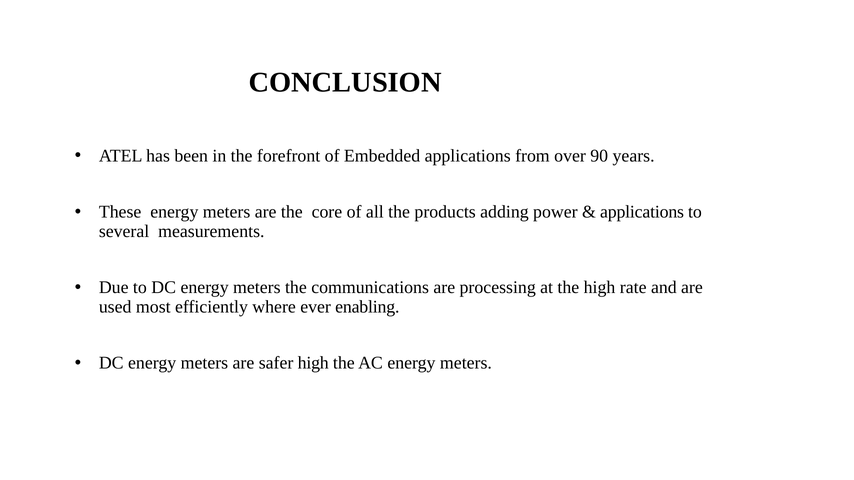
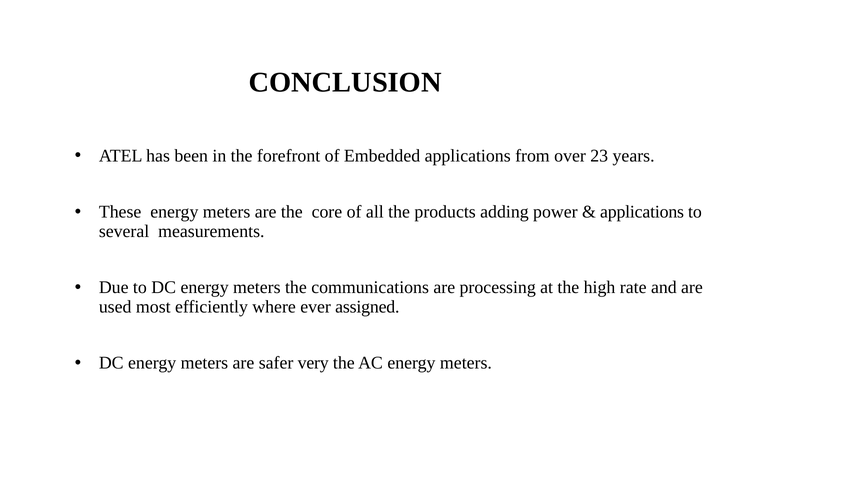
90: 90 -> 23
enabling: enabling -> assigned
safer high: high -> very
